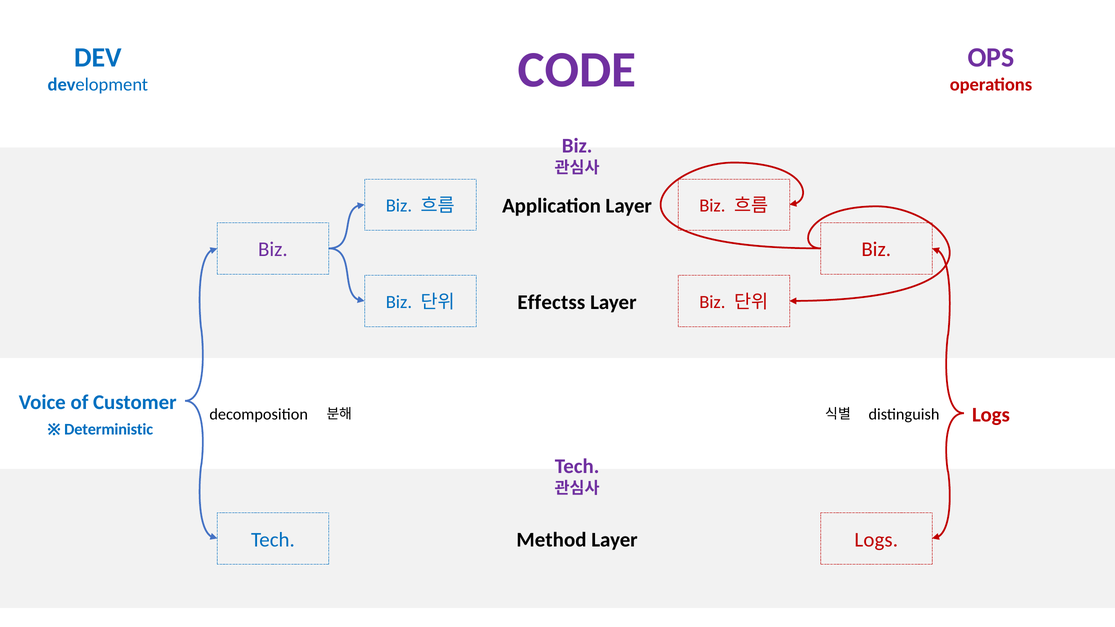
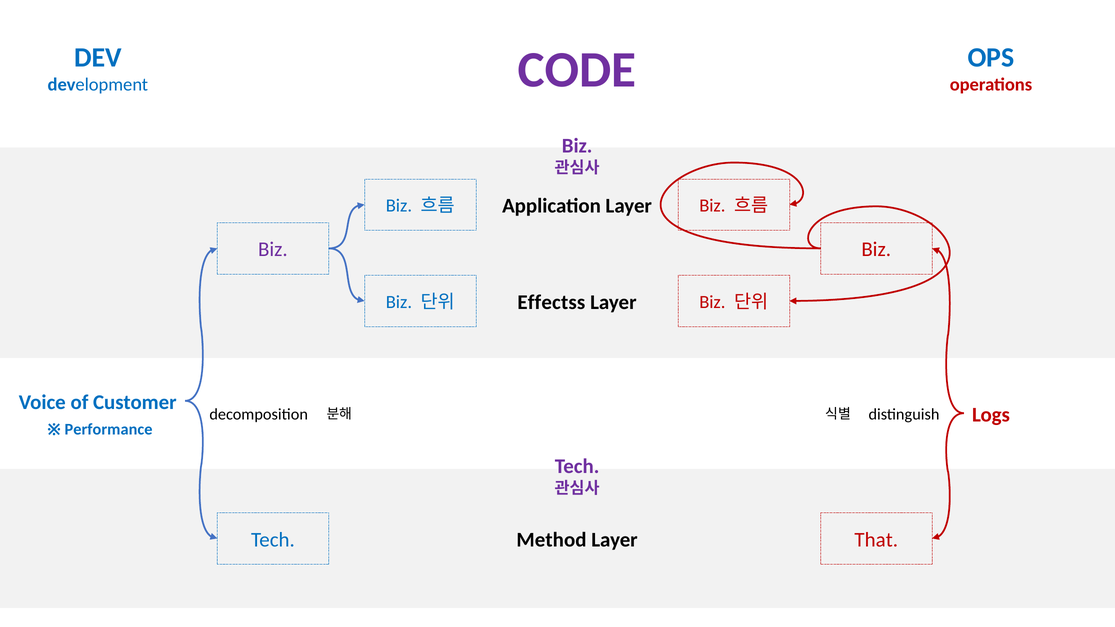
OPS colour: purple -> blue
Deterministic: Deterministic -> Performance
Logs at (876, 540): Logs -> That
